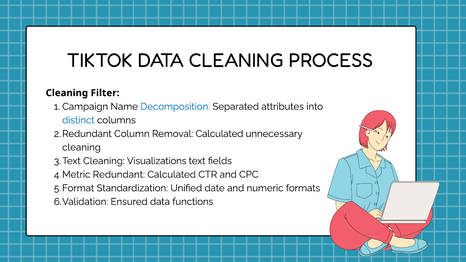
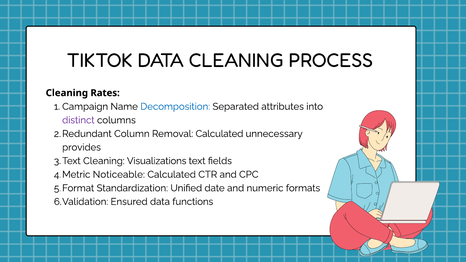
Filter: Filter -> Rates
distinct colour: blue -> purple
cleaning at (82, 147): cleaning -> provides
Redundant: Redundant -> Noticeable
